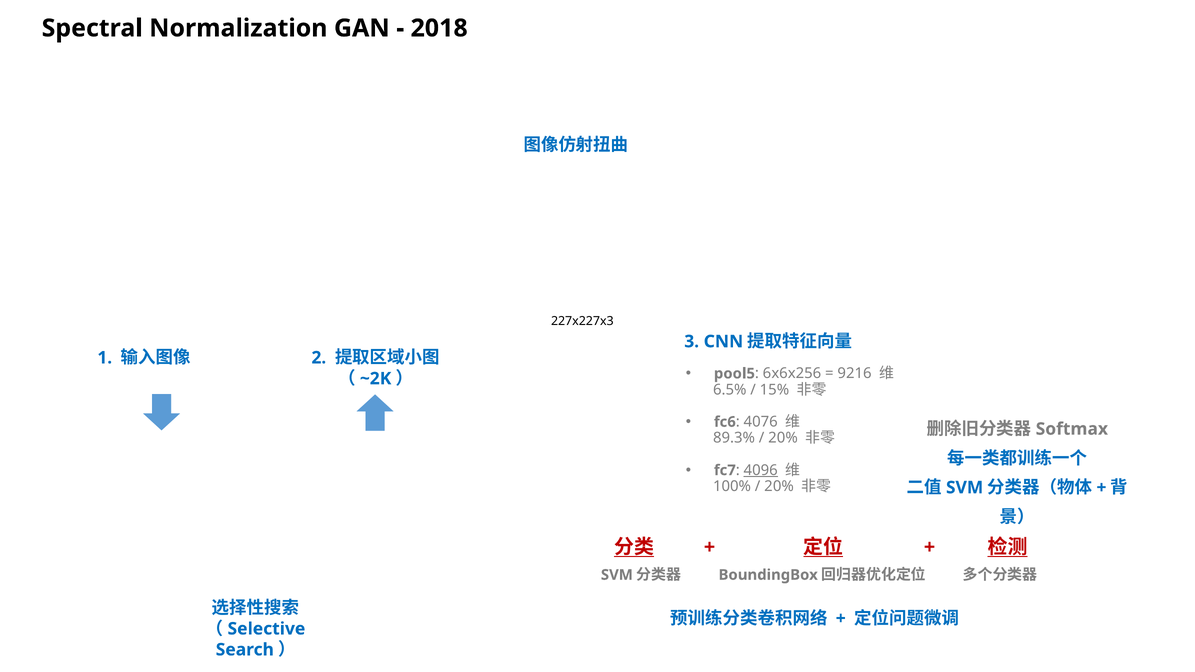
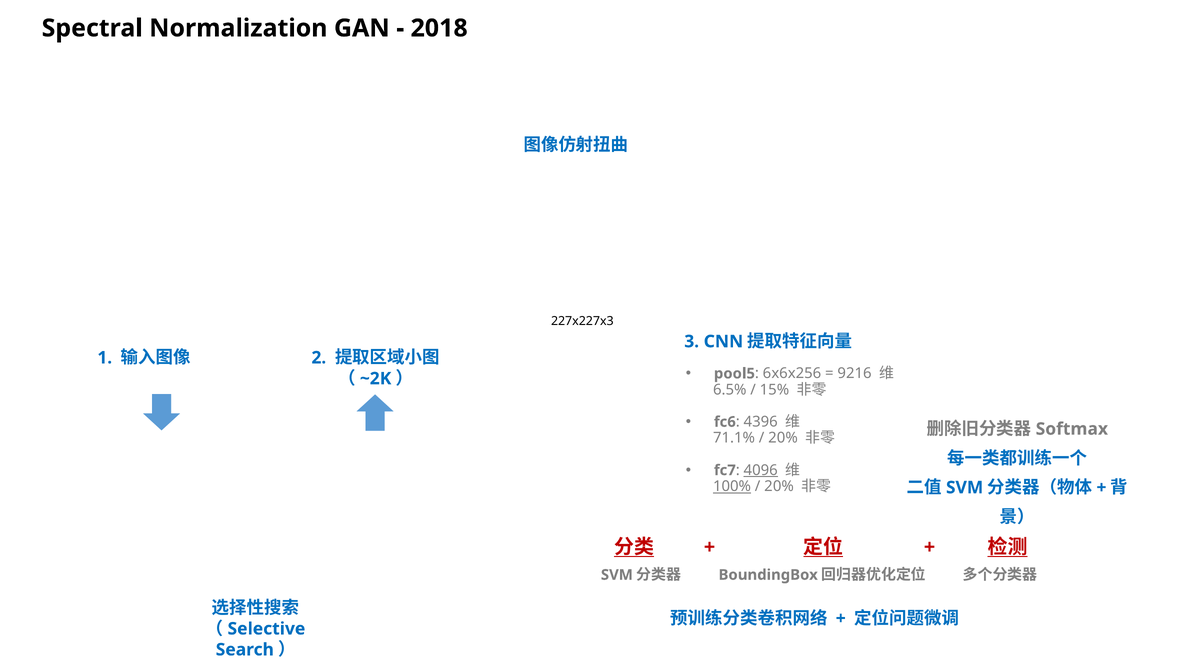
4076: 4076 -> 4396
89.3%: 89.3% -> 71.1%
100% underline: none -> present
